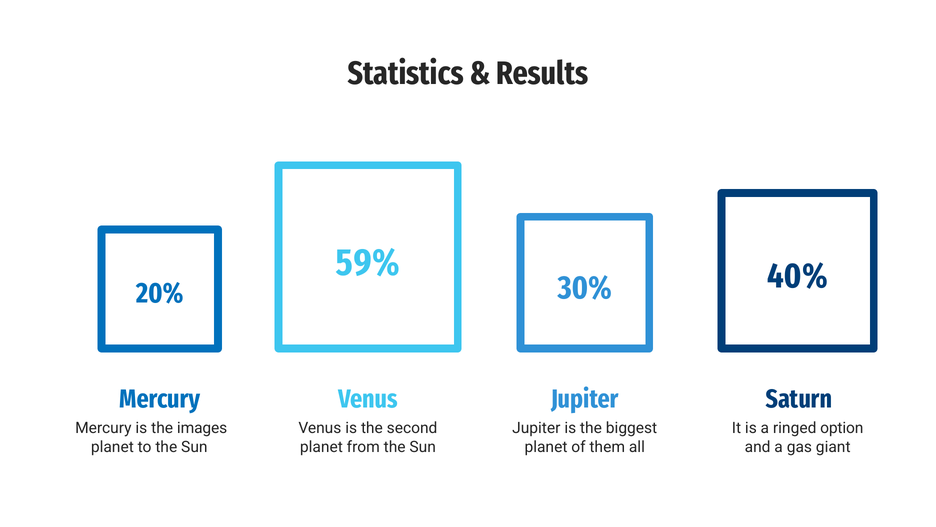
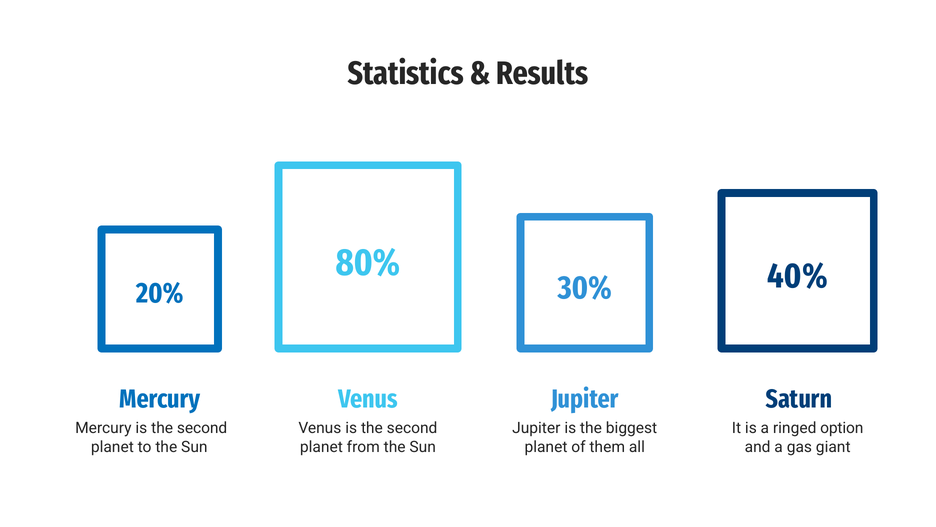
59%: 59% -> 80%
Mercury is the images: images -> second
